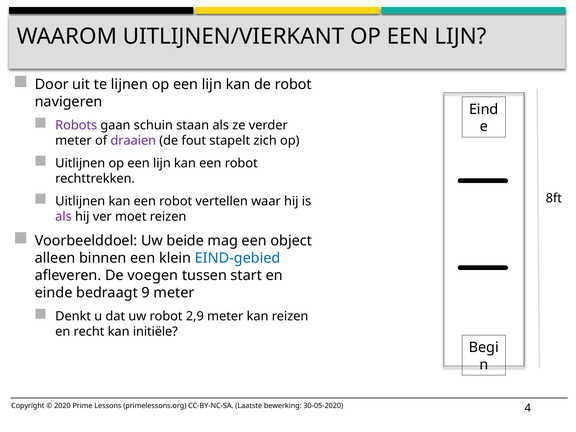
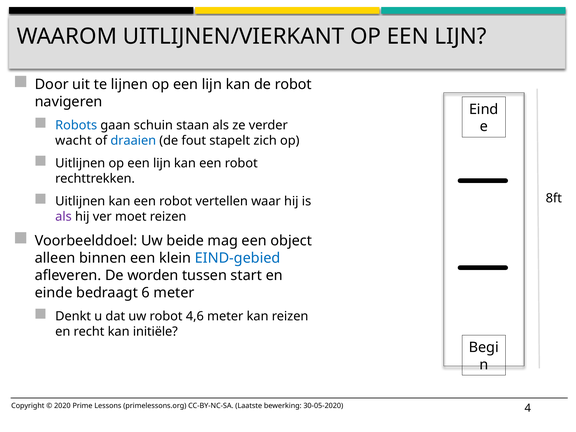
Robots colour: purple -> blue
meter at (73, 141): meter -> wacht
draaien colour: purple -> blue
voegen: voegen -> worden
9: 9 -> 6
2,9: 2,9 -> 4,6
